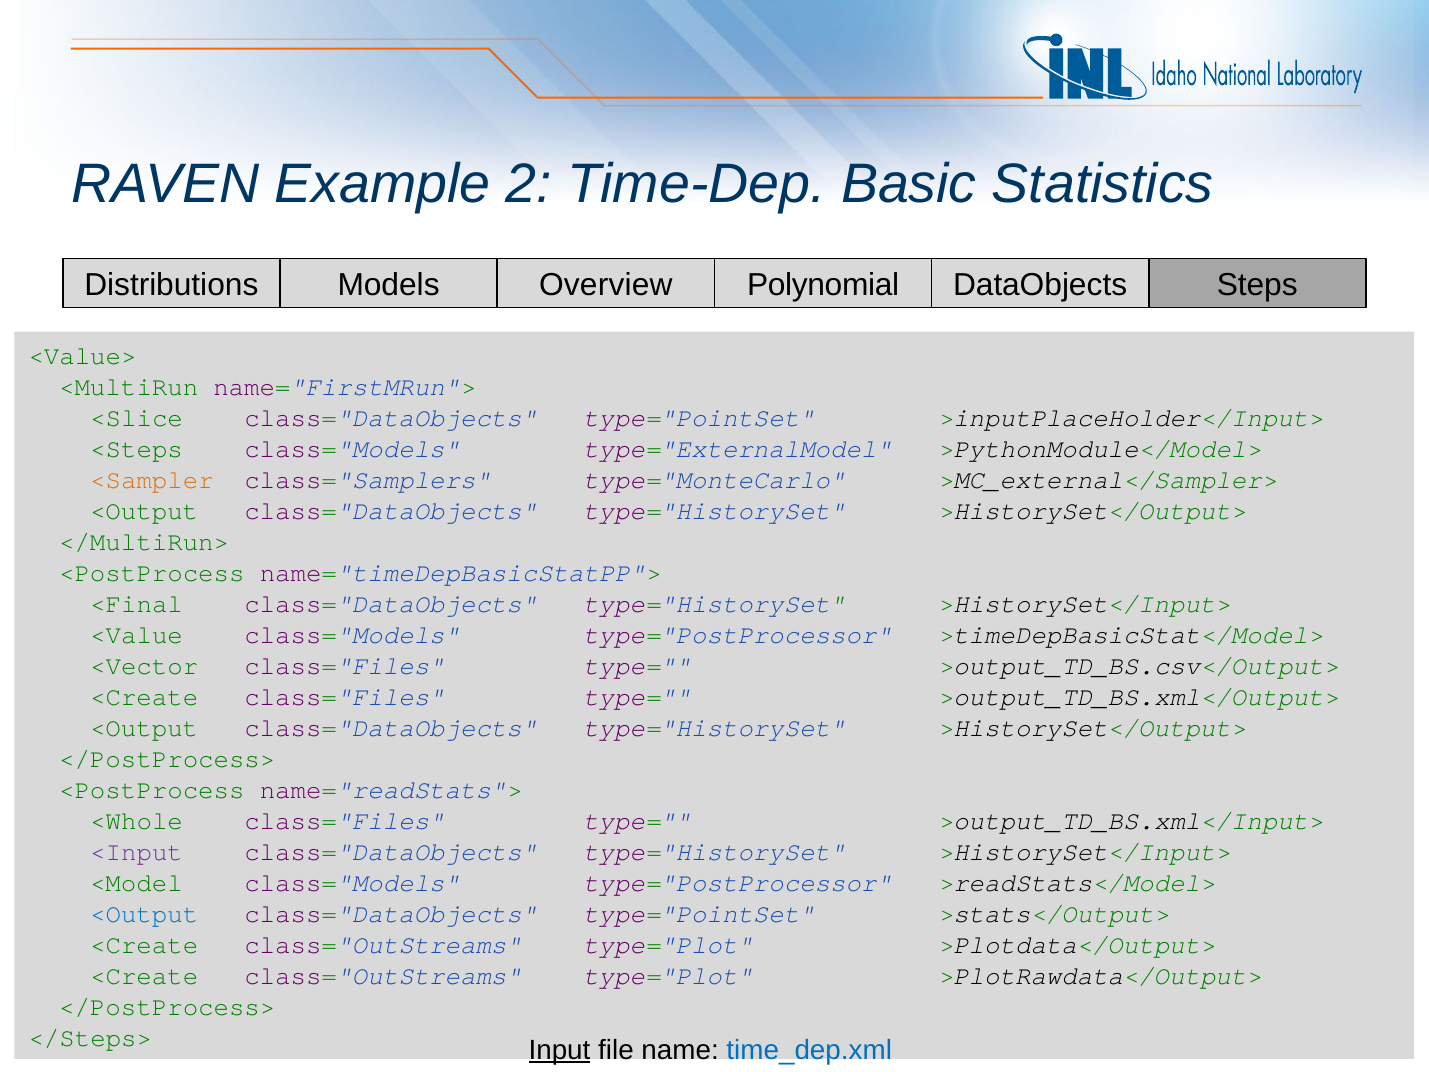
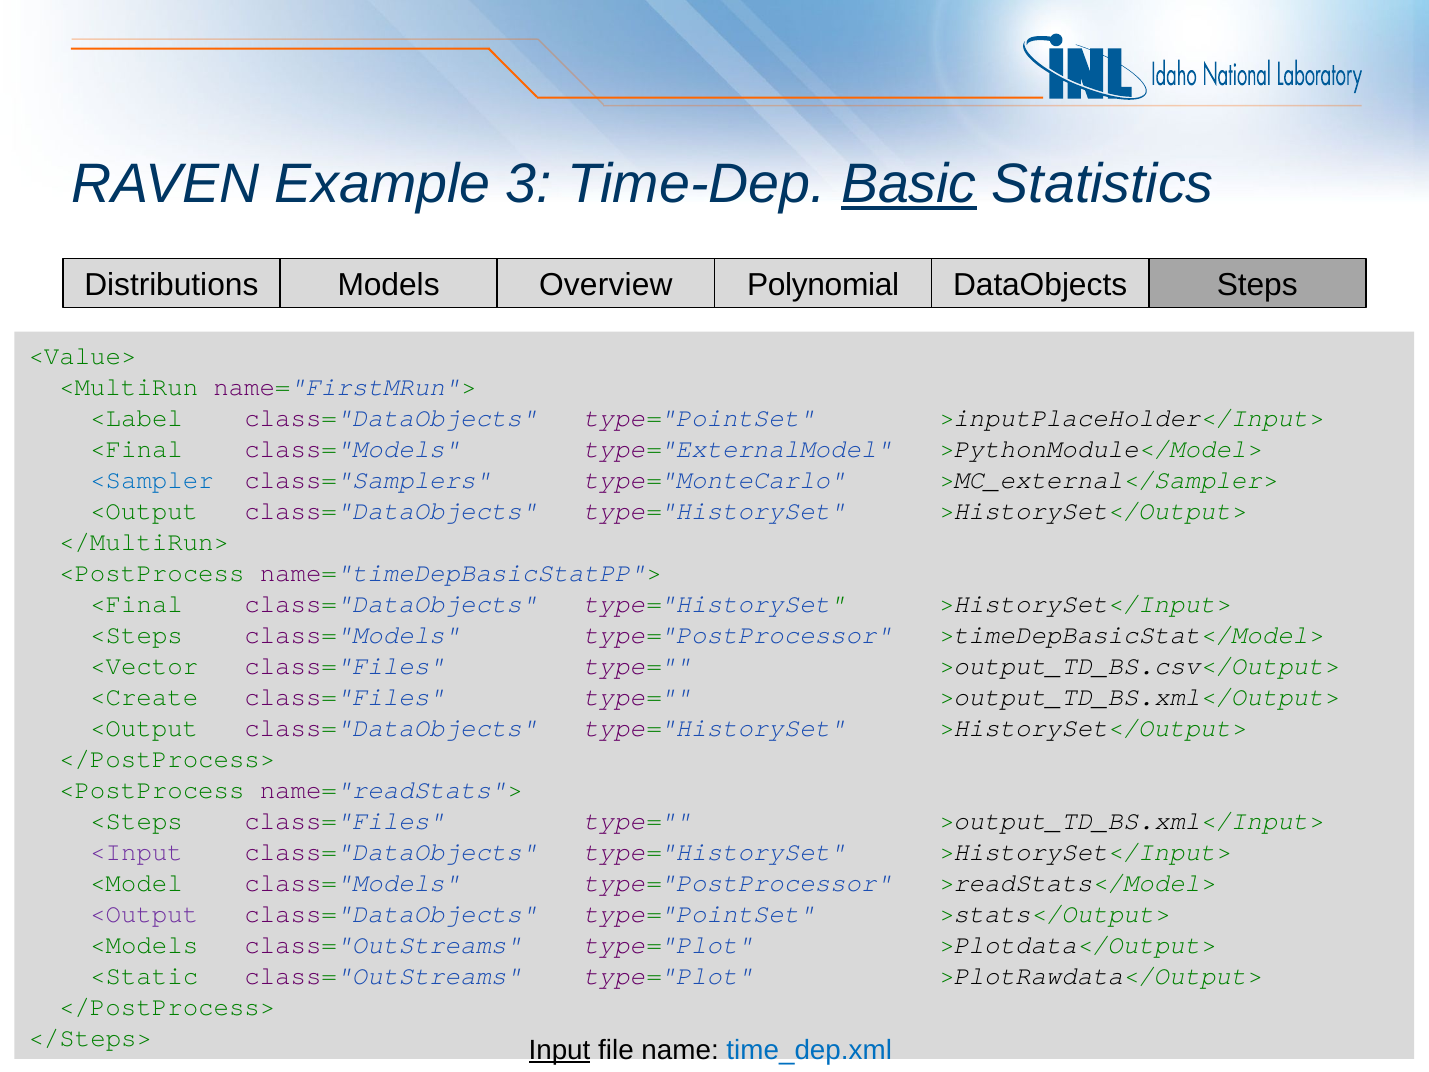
2: 2 -> 3
Basic underline: none -> present
<Slice: <Slice -> <Label
<Steps at (137, 449): <Steps -> <Final
<Sampler colour: orange -> blue
<Value at (137, 635): <Value -> <Steps
<Whole at (137, 821): <Whole -> <Steps
<Output at (144, 914) colour: blue -> purple
<Create at (144, 945): <Create -> <Models
<Create at (144, 976): <Create -> <Static
